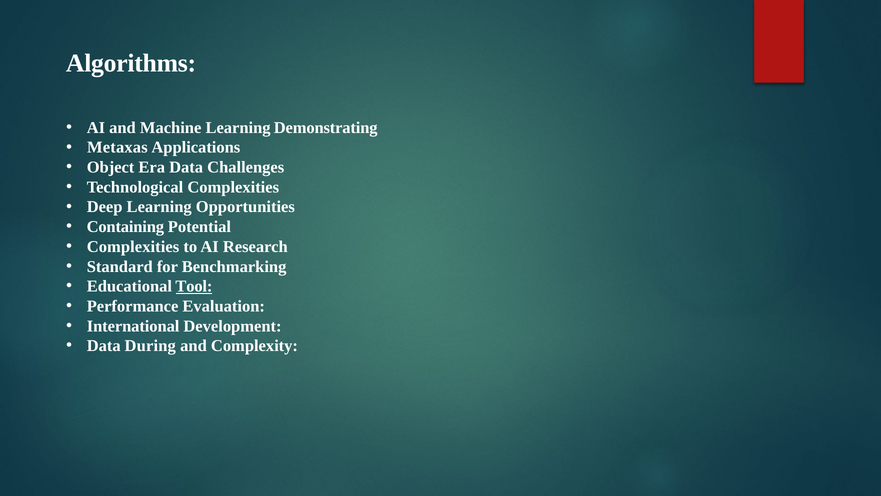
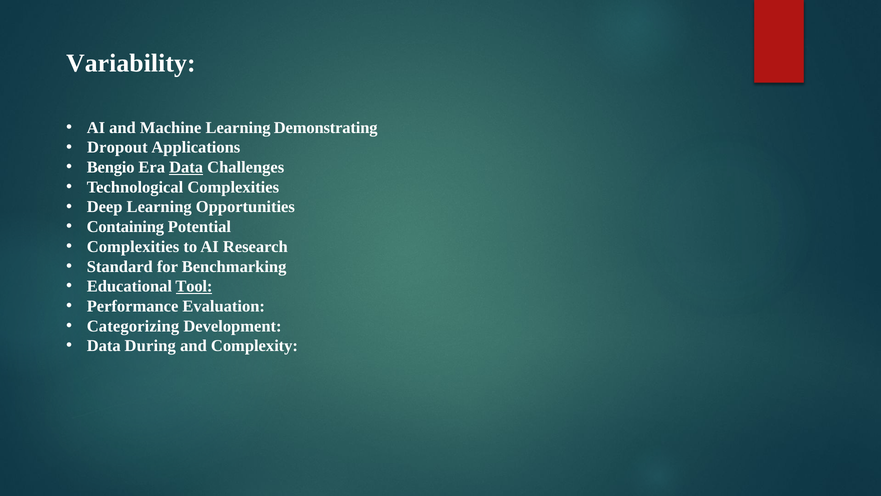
Algorithms: Algorithms -> Variability
Metaxas: Metaxas -> Dropout
Object: Object -> Bengio
Data at (186, 167) underline: none -> present
International: International -> Categorizing
